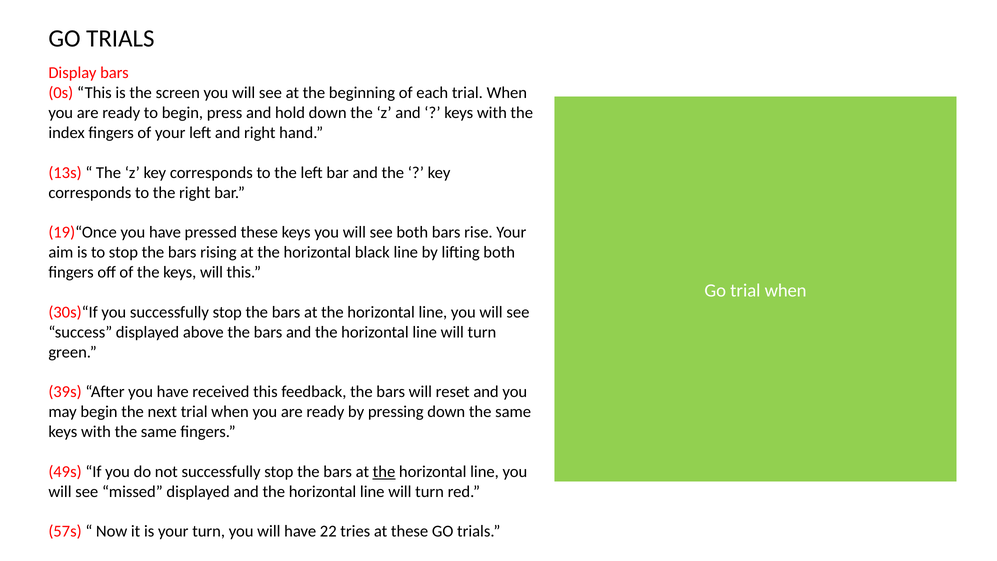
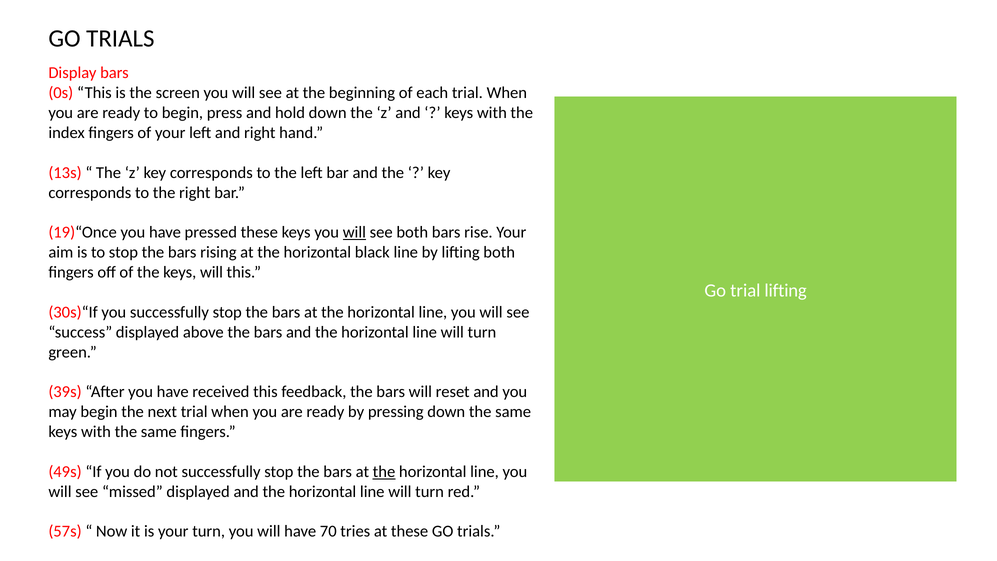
will at (354, 232) underline: none -> present
Go trial when: when -> lifting
22: 22 -> 70
